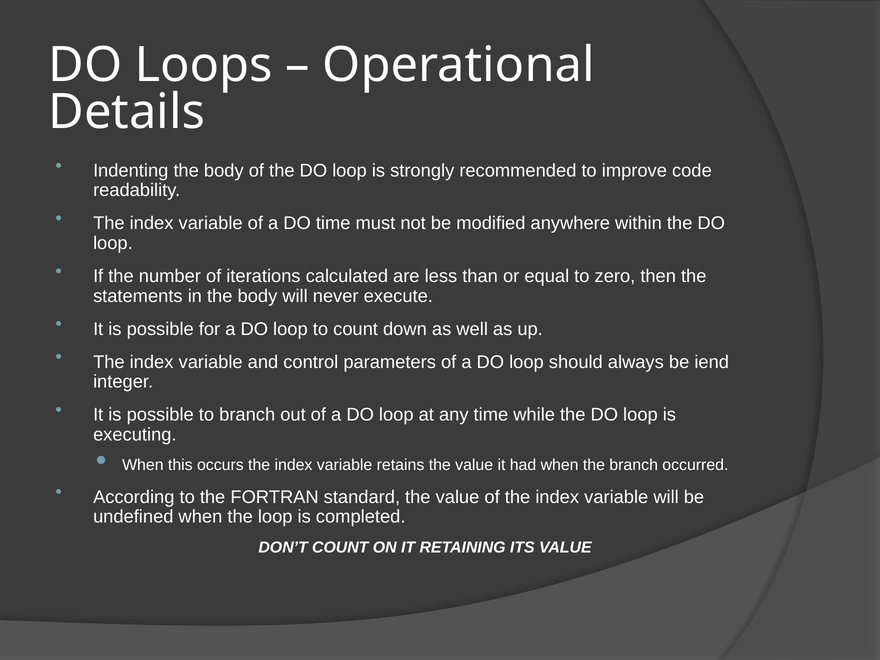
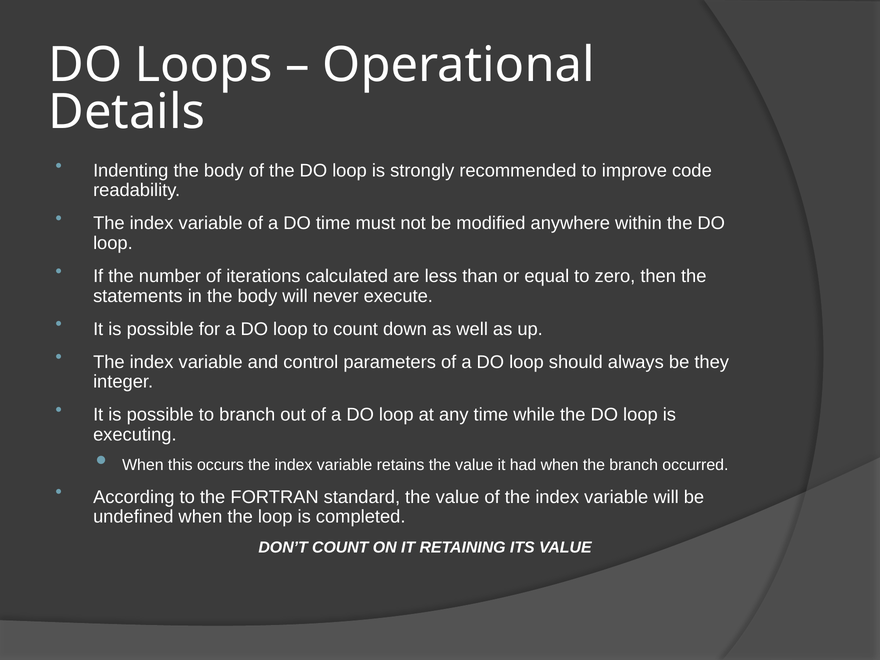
iend: iend -> they
